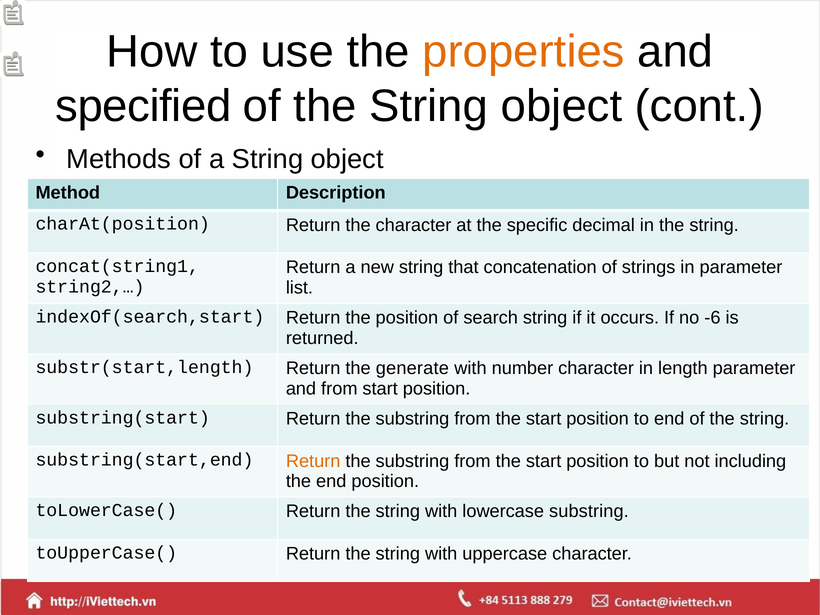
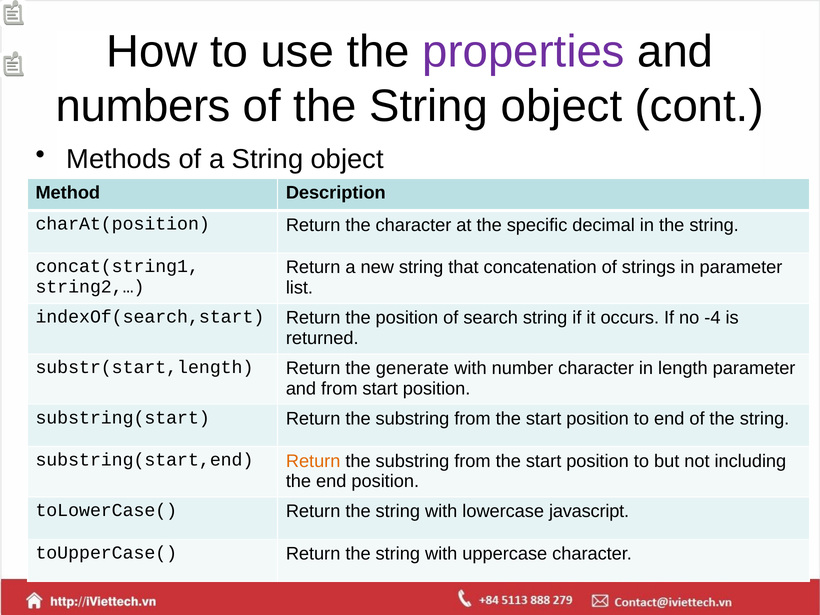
properties colour: orange -> purple
specified: specified -> numbers
-6: -6 -> -4
lowercase substring: substring -> javascript
